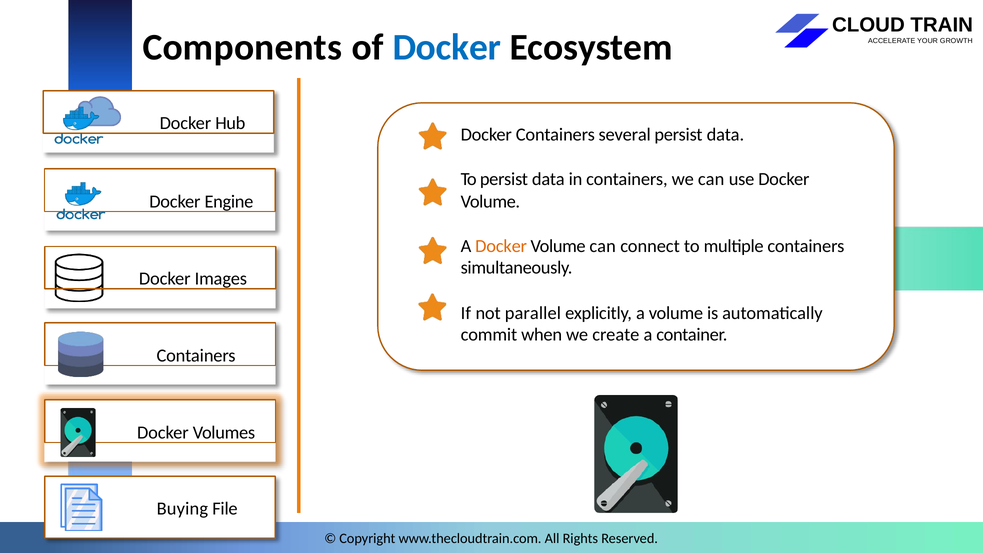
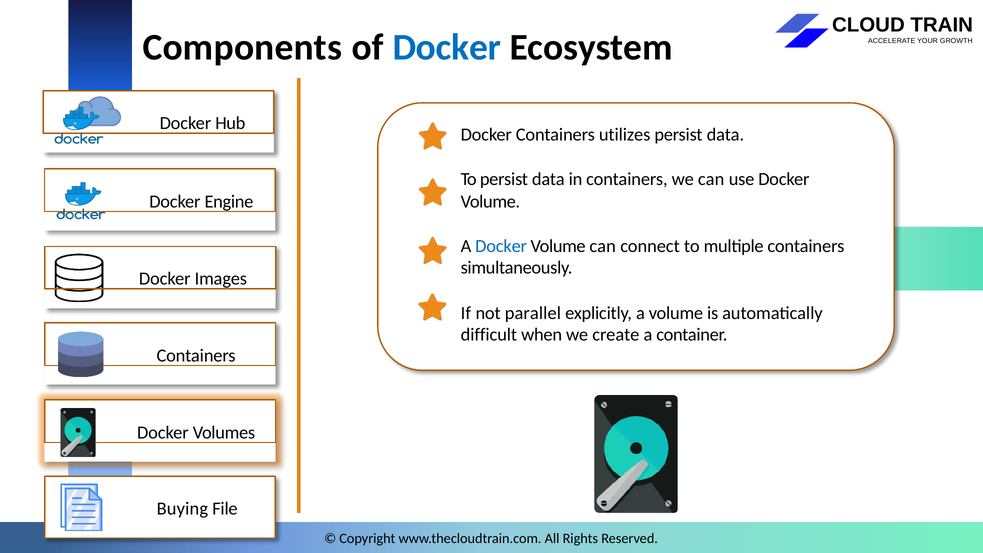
several: several -> utilizes
Docker at (501, 246) colour: orange -> blue
commit: commit -> difficult
